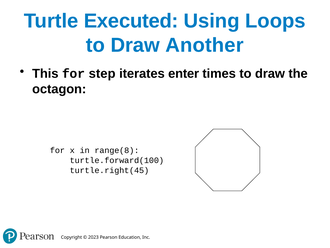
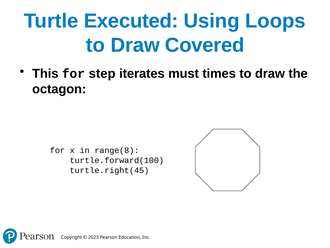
Another: Another -> Covered
enter: enter -> must
